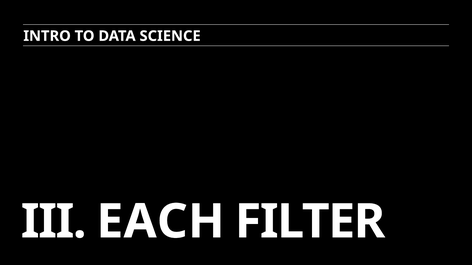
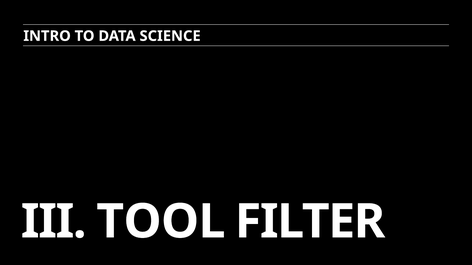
EACH: EACH -> TOOL
